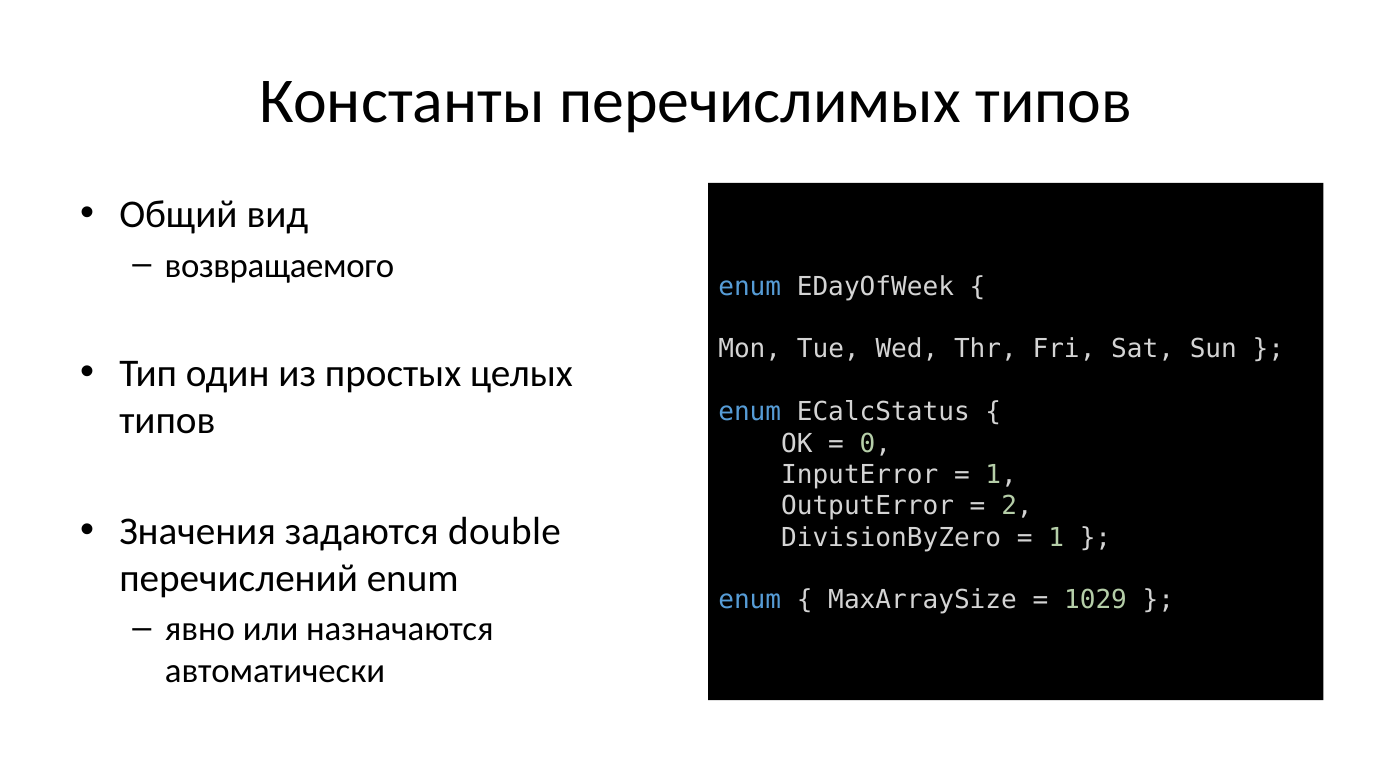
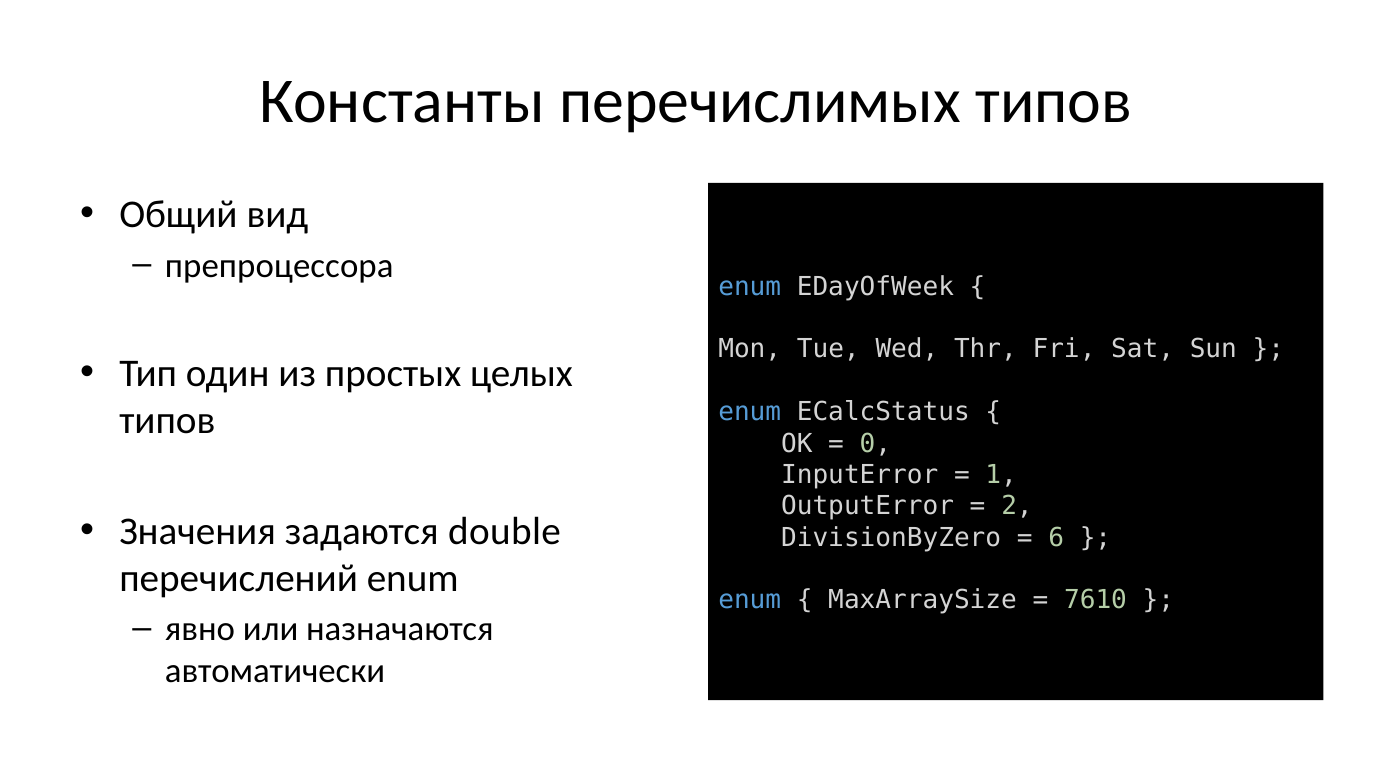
возвращаемого: возвращаемого -> препроцессора
1 at (1056, 537): 1 -> 6
1029: 1029 -> 7610
